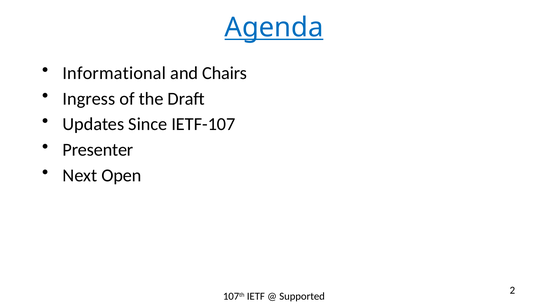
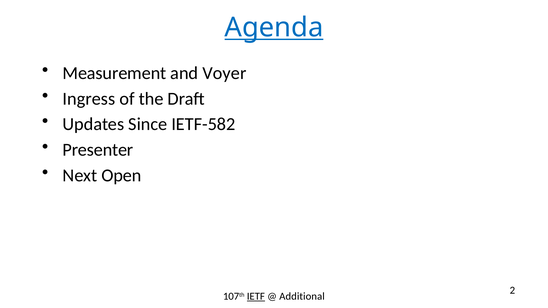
Informational: Informational -> Measurement
Chairs: Chairs -> Voyer
IETF-107: IETF-107 -> IETF-582
IETF underline: none -> present
Supported: Supported -> Additional
